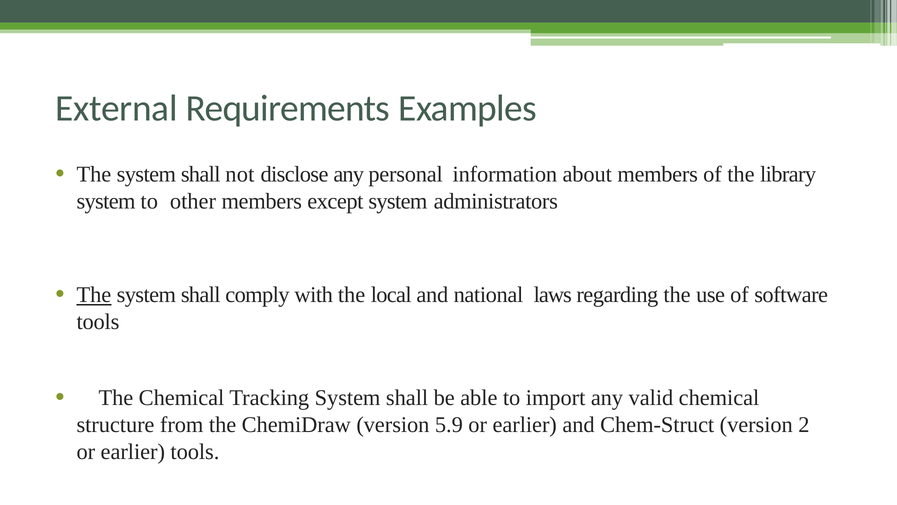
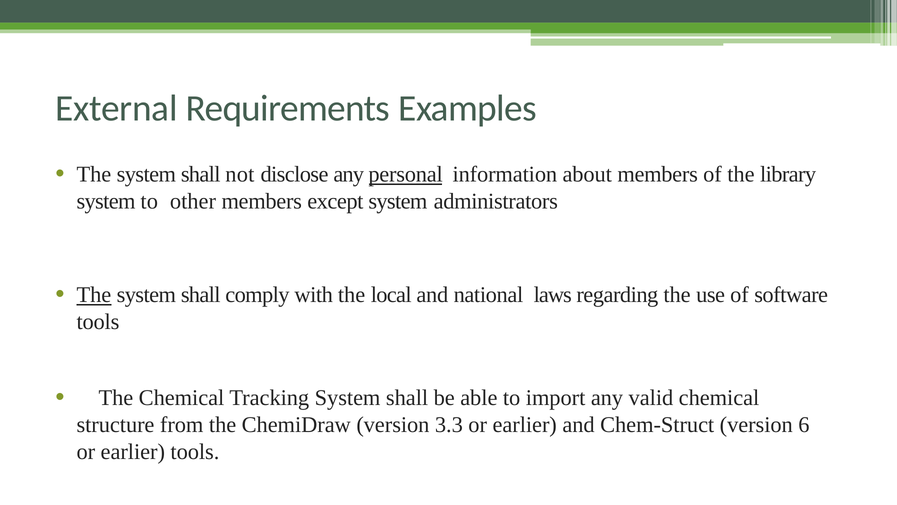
personal underline: none -> present
5.9: 5.9 -> 3.3
2: 2 -> 6
